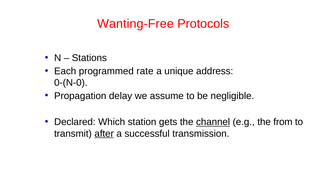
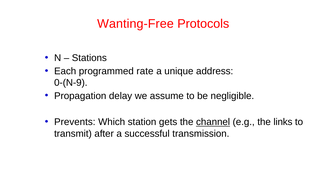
0-(N-0: 0-(N-0 -> 0-(N-9
Declared: Declared -> Prevents
from: from -> links
after underline: present -> none
